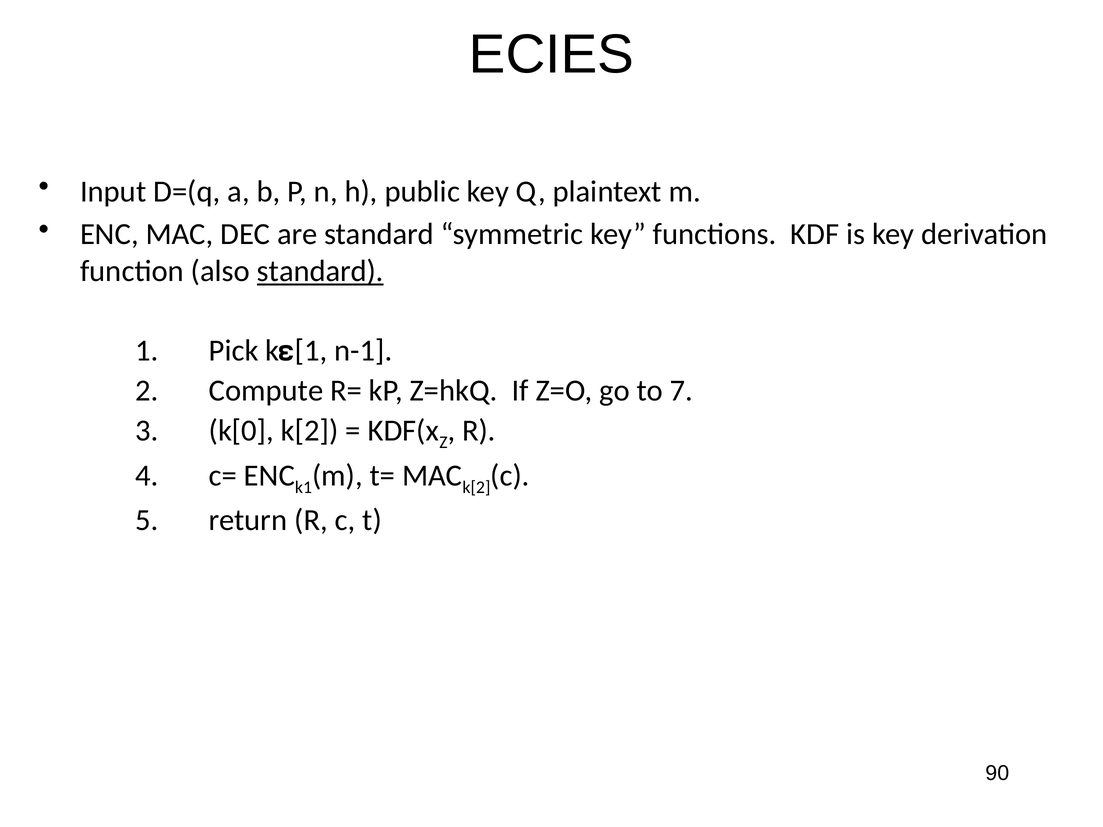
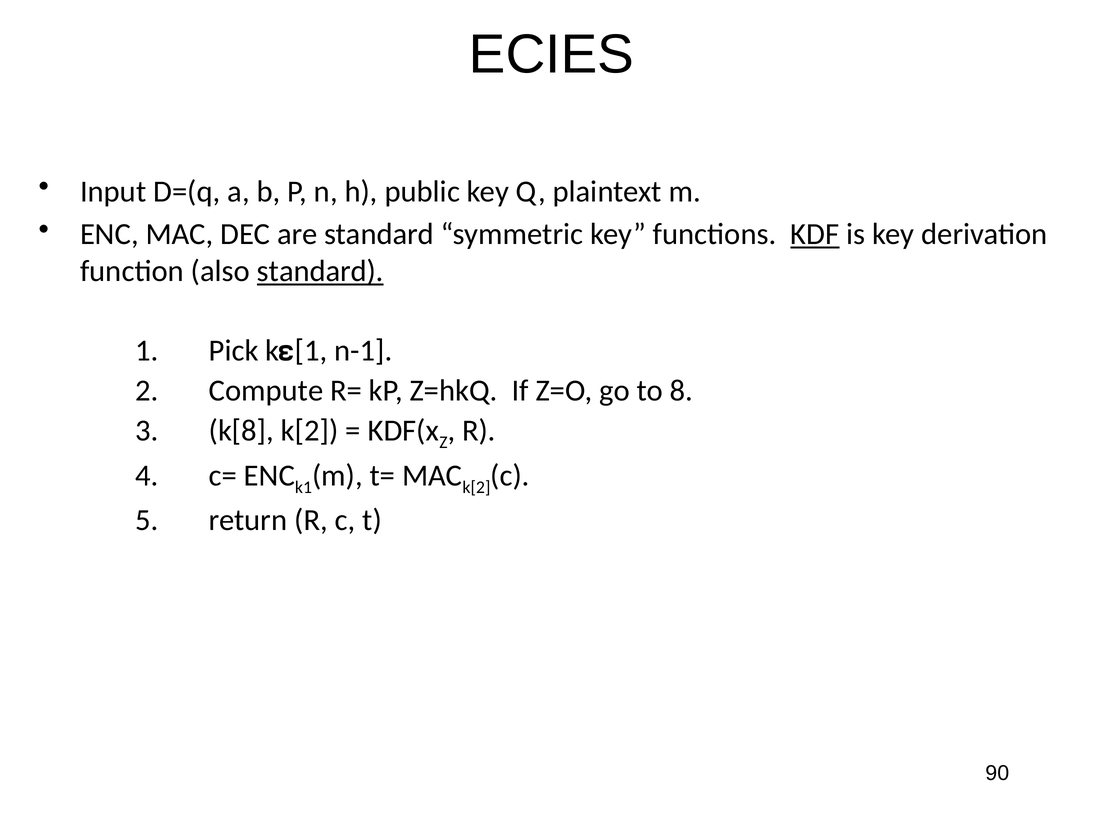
KDF underline: none -> present
7: 7 -> 8
k[0: k[0 -> k[8
